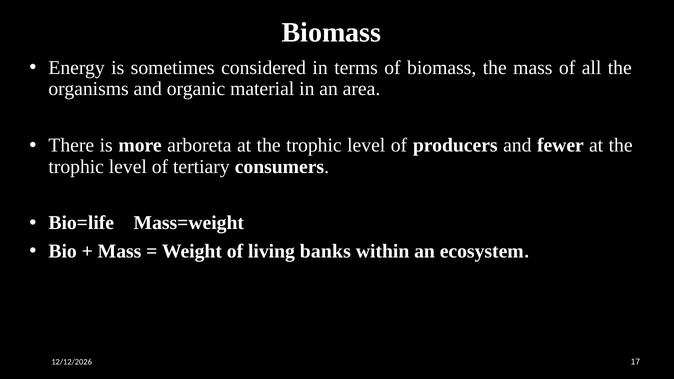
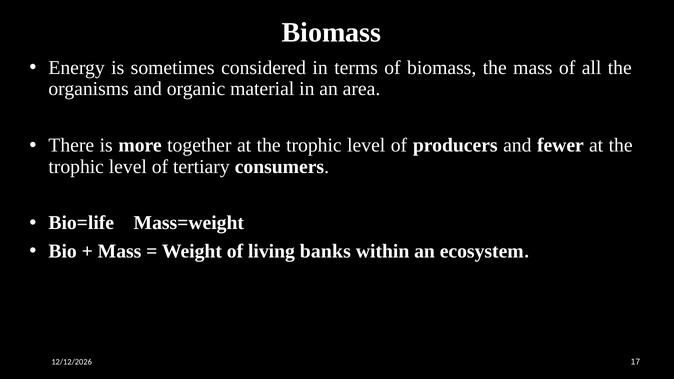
arboreta: arboreta -> together
